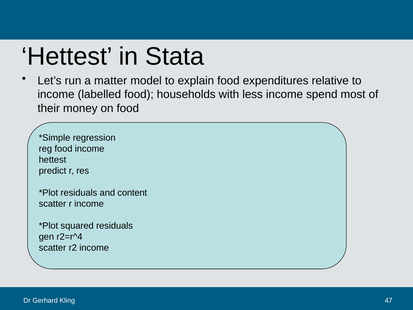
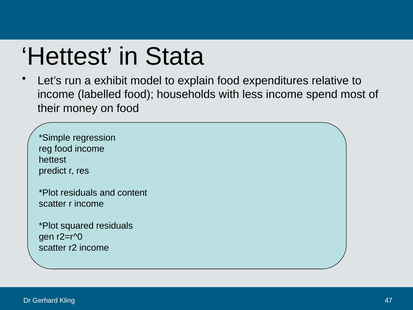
matter: matter -> exhibit
r2=r^4: r2=r^4 -> r2=r^0
